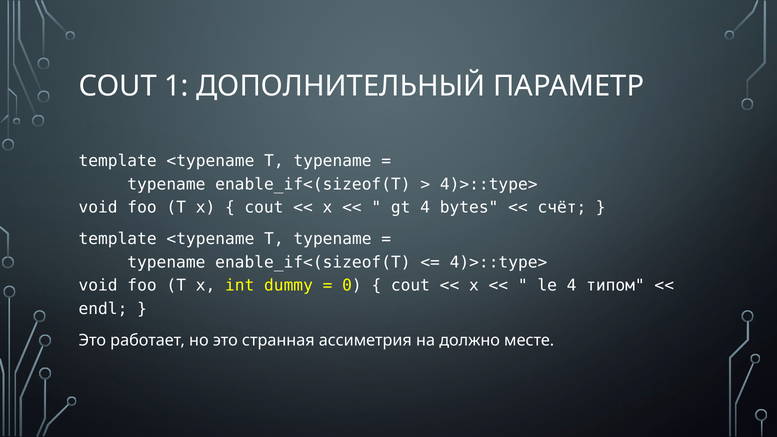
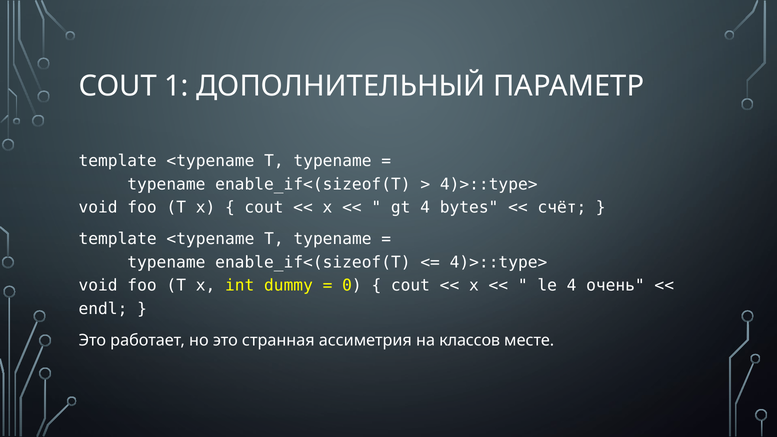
типом: типом -> очень
должно: должно -> классов
